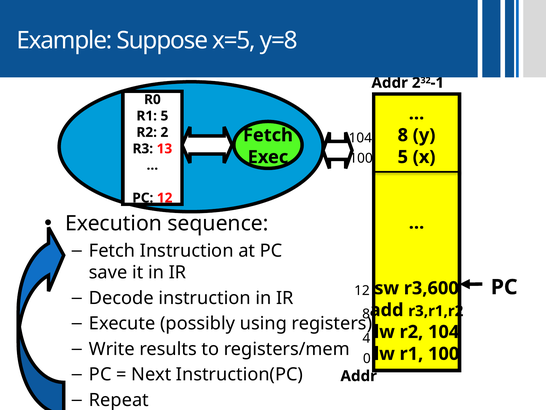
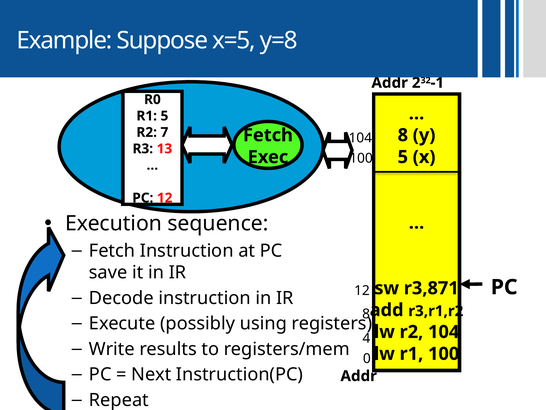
2: 2 -> 7
r3,600: r3,600 -> r3,871
